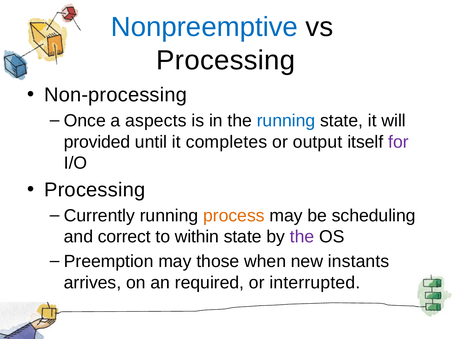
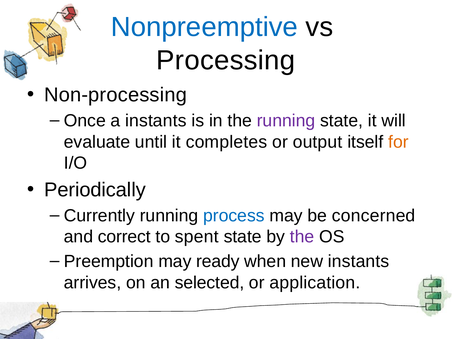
a aspects: aspects -> instants
running at (286, 121) colour: blue -> purple
provided: provided -> evaluate
for colour: purple -> orange
Processing at (95, 190): Processing -> Periodically
process colour: orange -> blue
scheduling: scheduling -> concerned
within: within -> spent
those: those -> ready
required: required -> selected
interrupted: interrupted -> application
